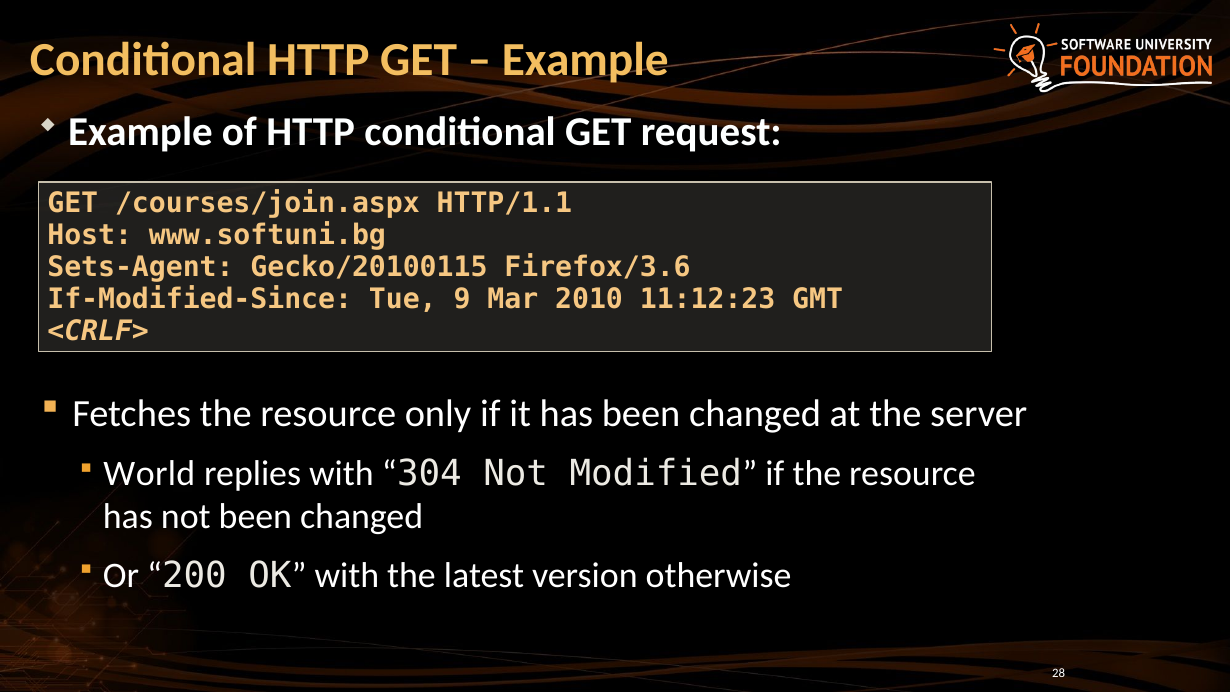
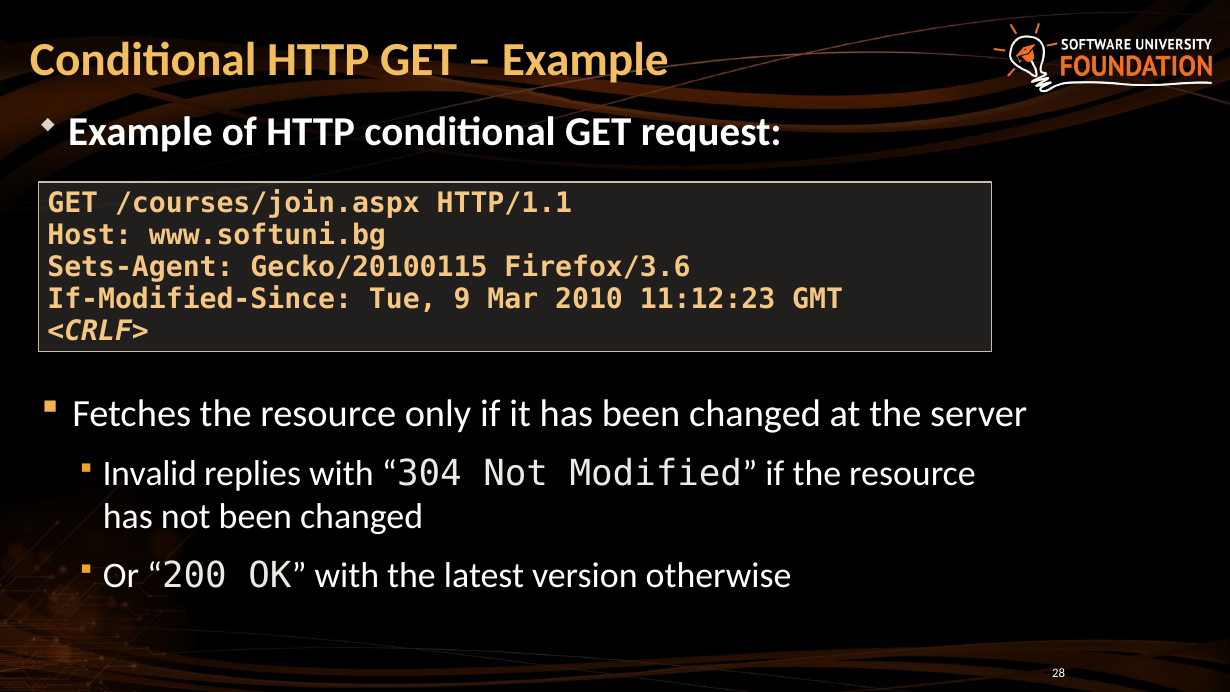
World: World -> Invalid
